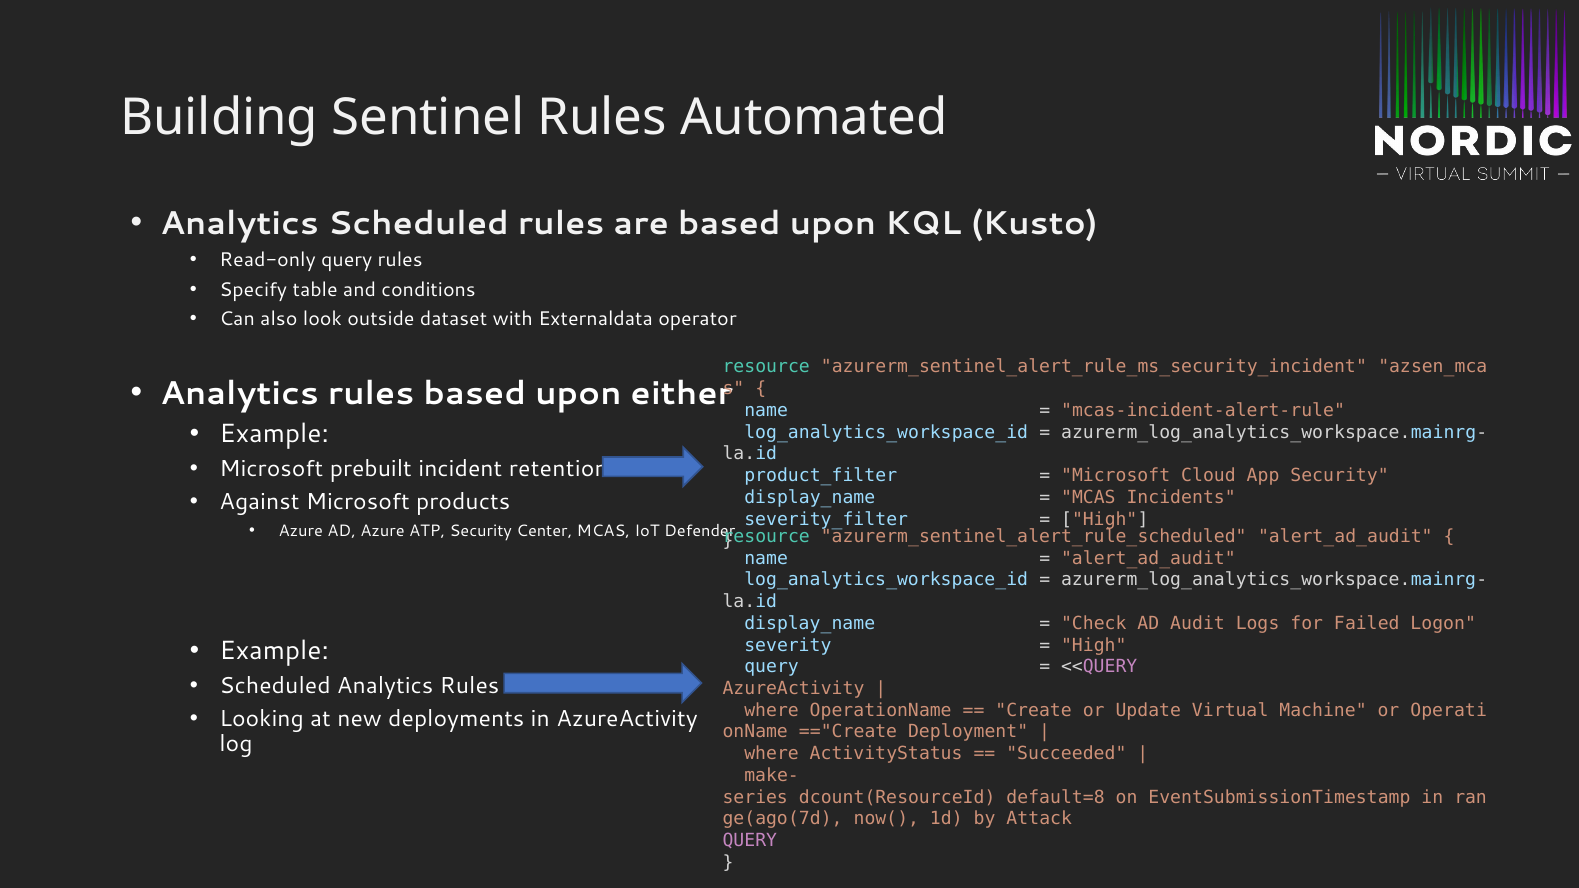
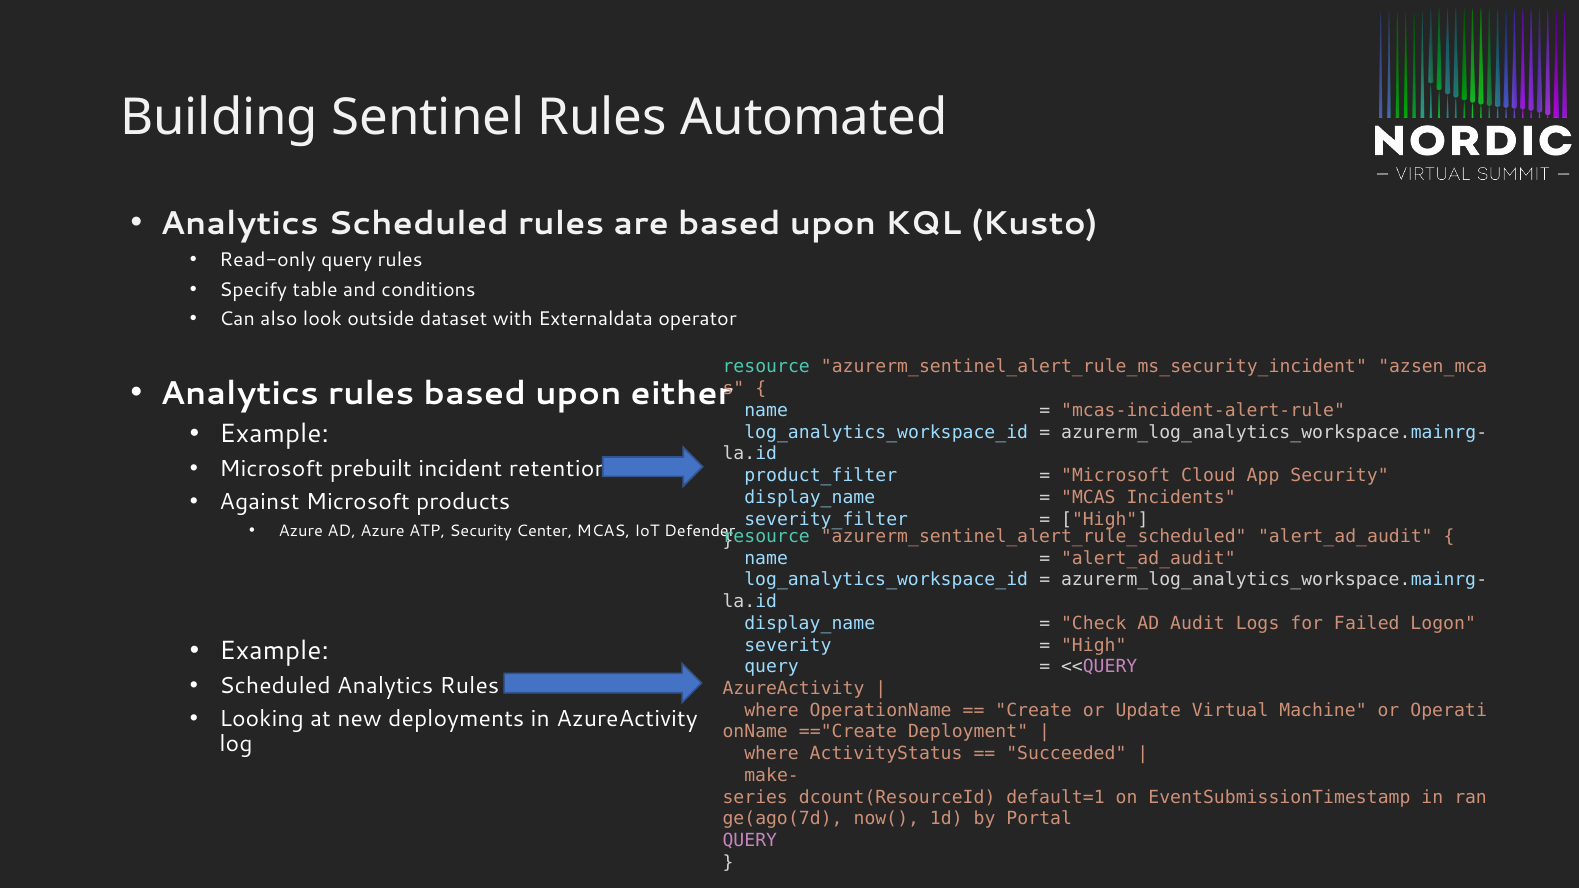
default=8: default=8 -> default=1
Attack: Attack -> Portal
